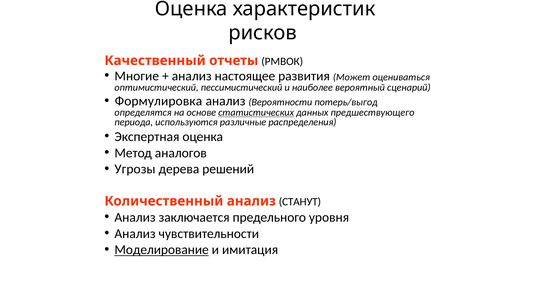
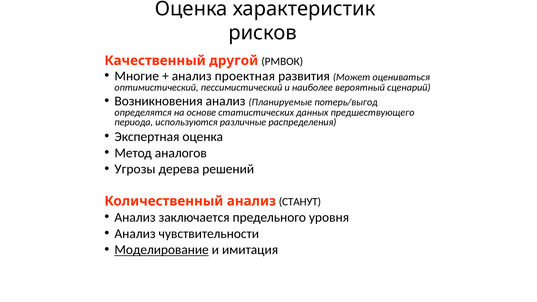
отчеты: отчеты -> другой
настоящее: настоящее -> проектная
Формулировка: Формулировка -> Возникновения
Вероятности: Вероятности -> Планируемые
статистических underline: present -> none
